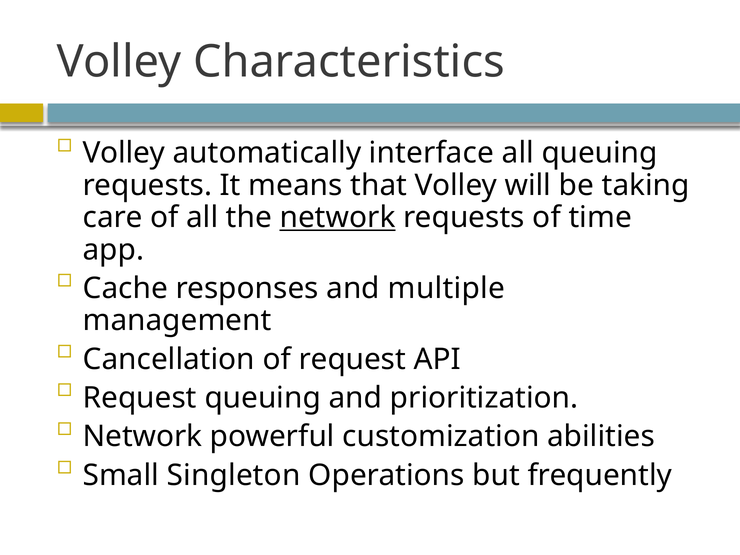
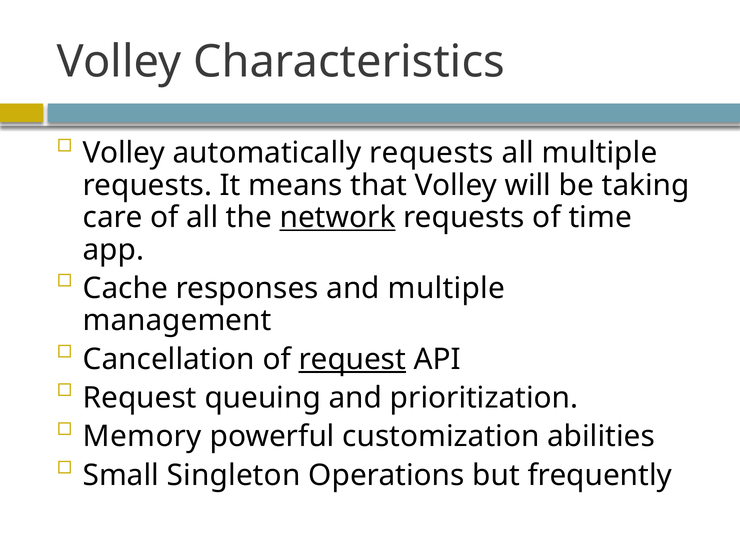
automatically interface: interface -> requests
all queuing: queuing -> multiple
request at (352, 359) underline: none -> present
Network at (143, 437): Network -> Memory
